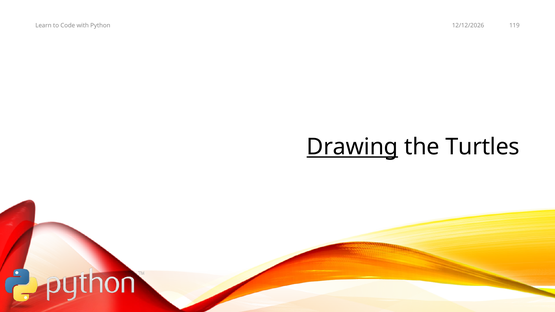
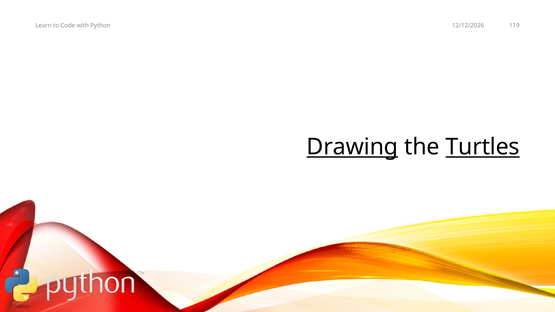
Turtles underline: none -> present
